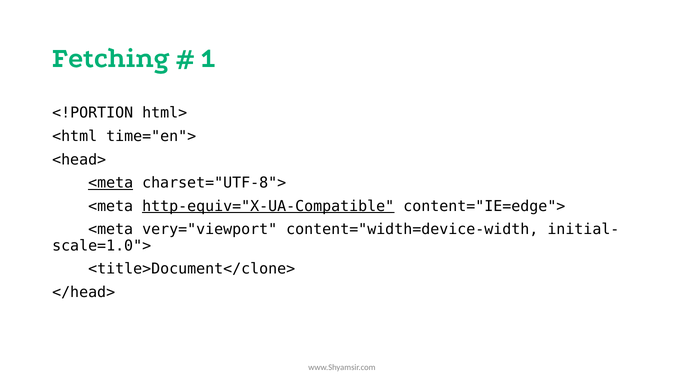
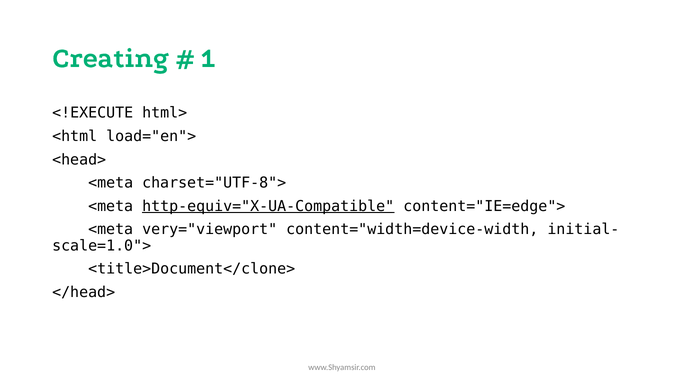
Fetching: Fetching -> Creating
<!PORTION: <!PORTION -> <!EXECUTE
time="en">: time="en"> -> load="en">
<meta at (111, 183) underline: present -> none
